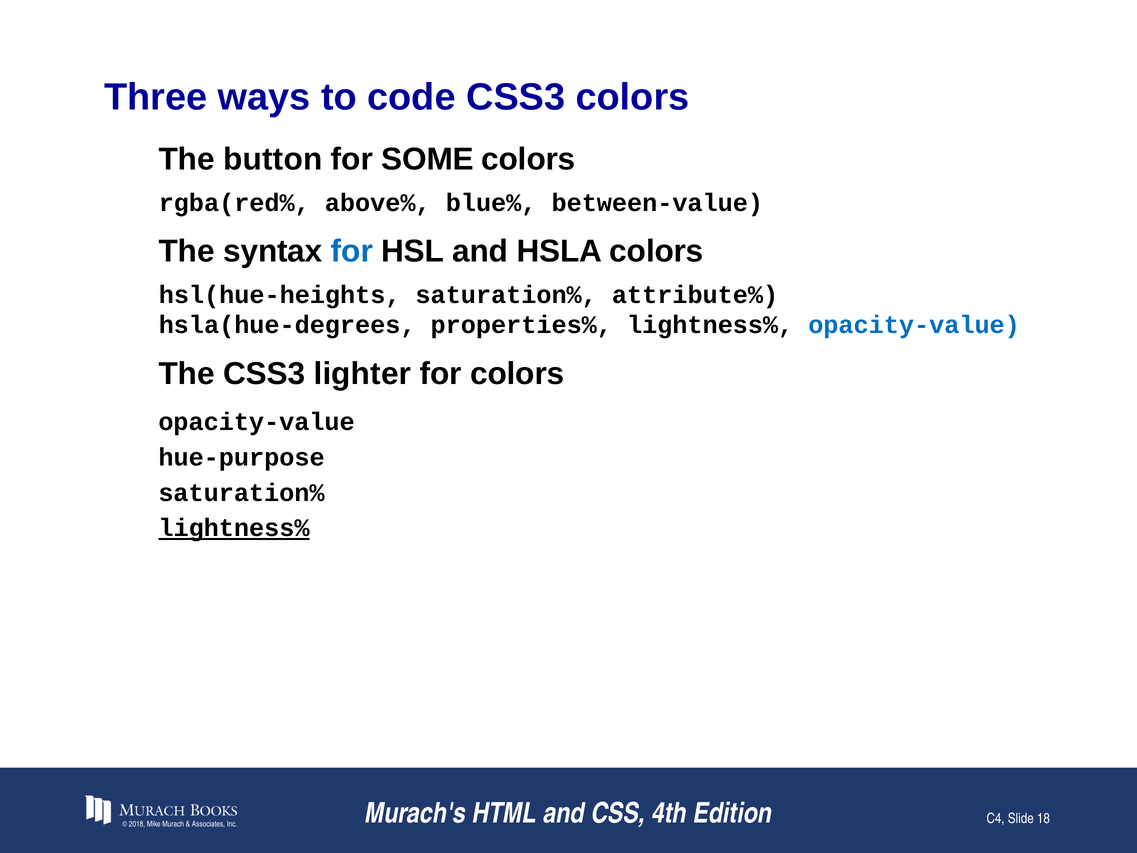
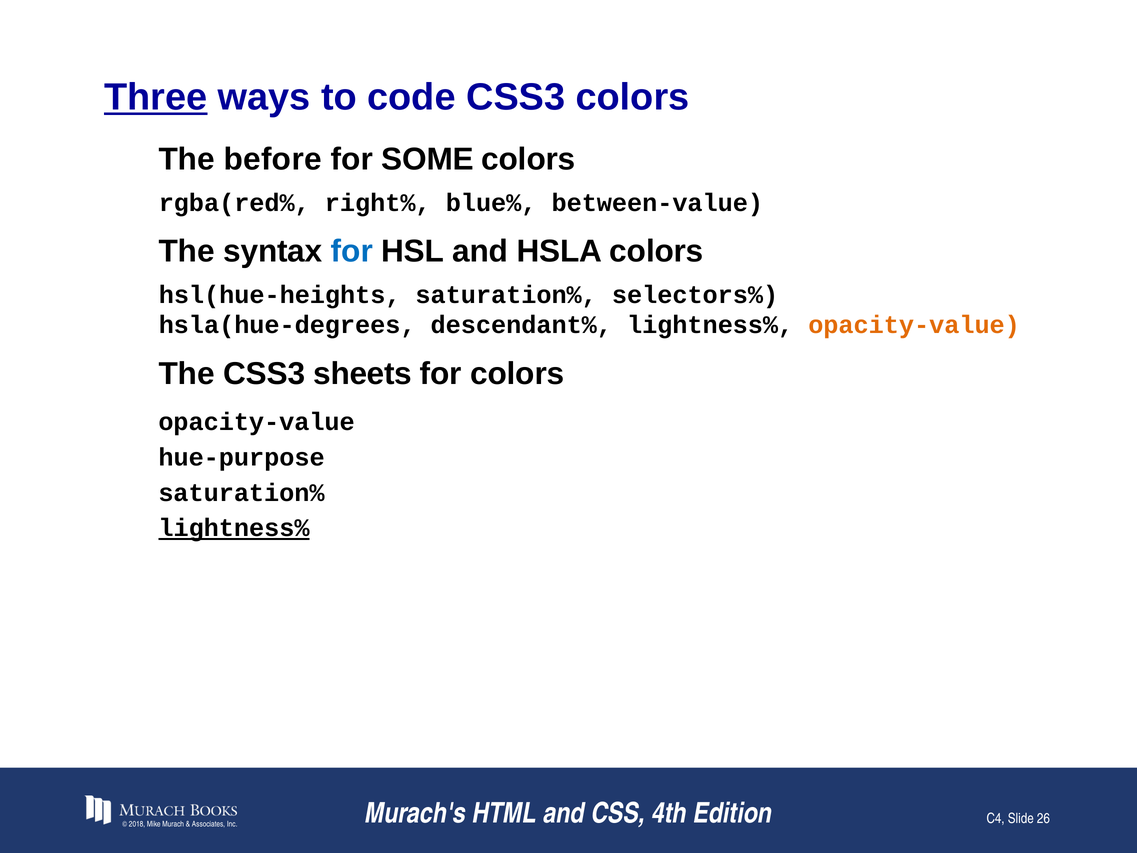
Three underline: none -> present
button: button -> before
above%: above% -> right%
attribute%: attribute% -> selectors%
properties%: properties% -> descendant%
opacity-value at (914, 325) colour: blue -> orange
lighter: lighter -> sheets
18: 18 -> 26
